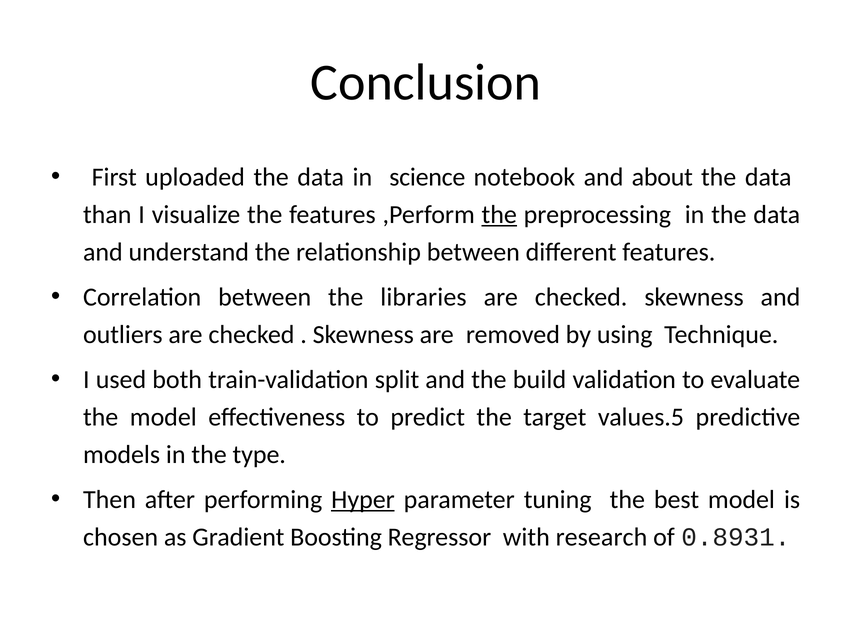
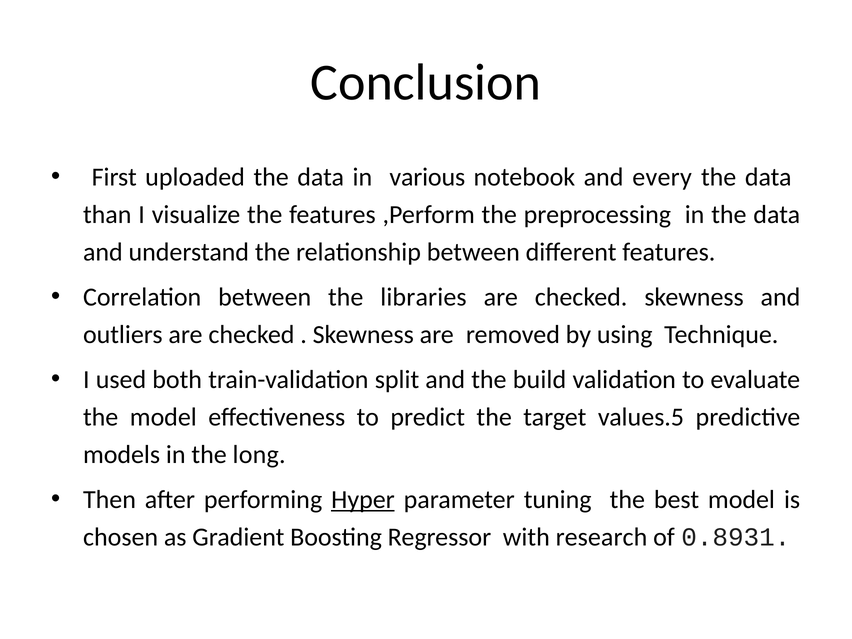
science: science -> various
about: about -> every
the at (499, 215) underline: present -> none
type: type -> long
